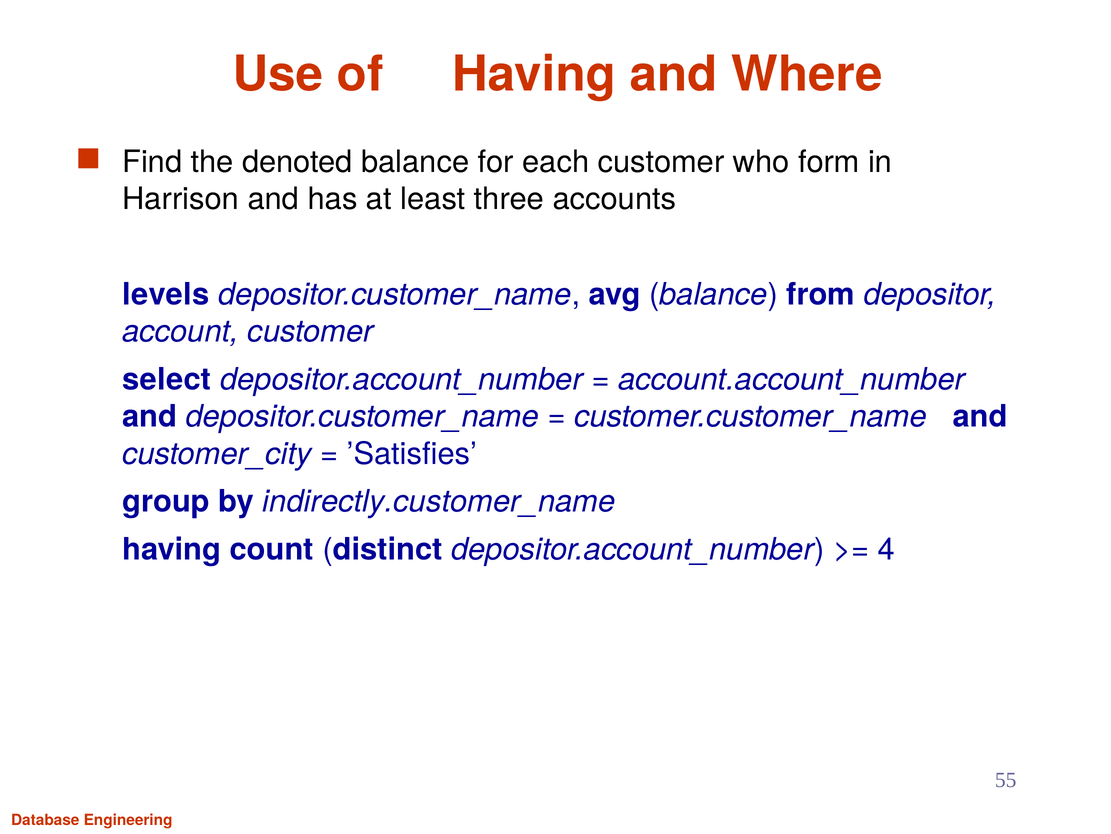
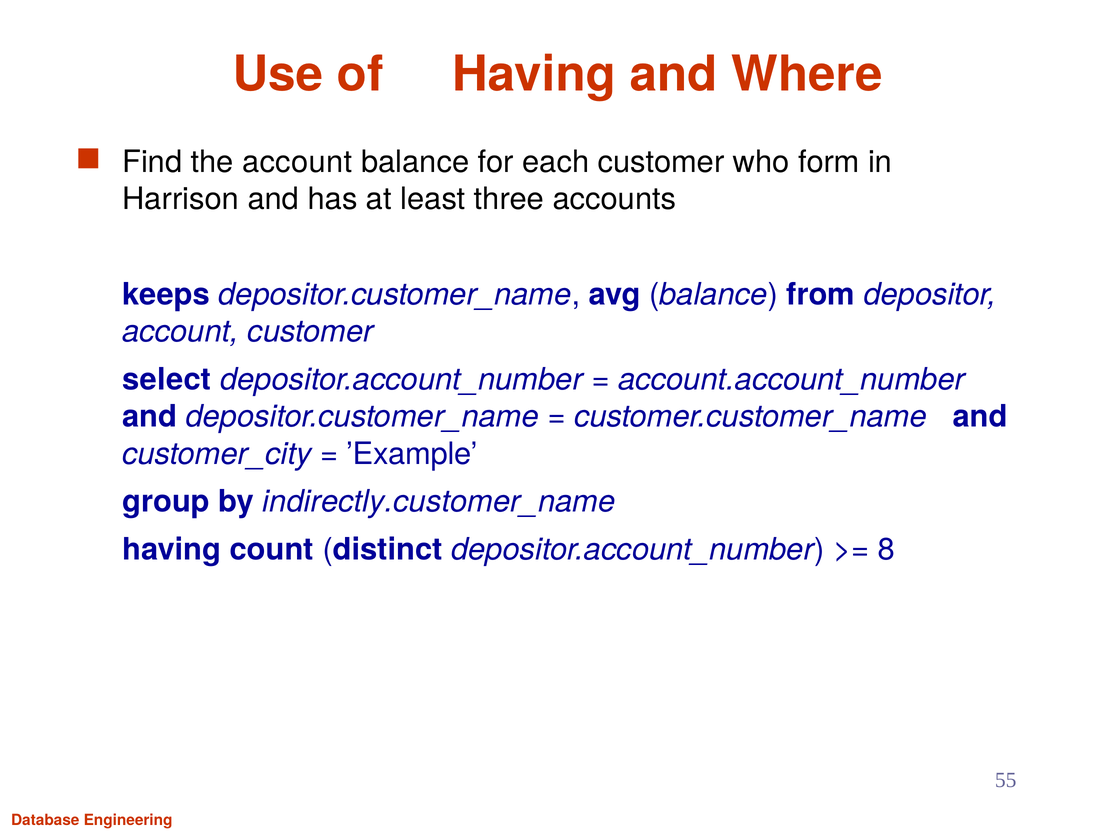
the denoted: denoted -> account
levels: levels -> keeps
’Satisfies: ’Satisfies -> ’Example
4: 4 -> 8
